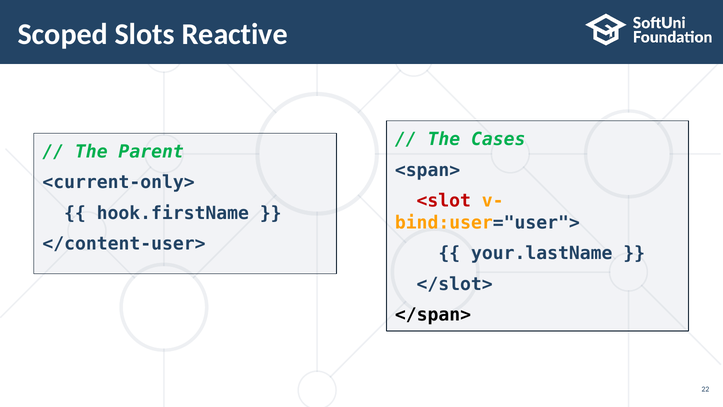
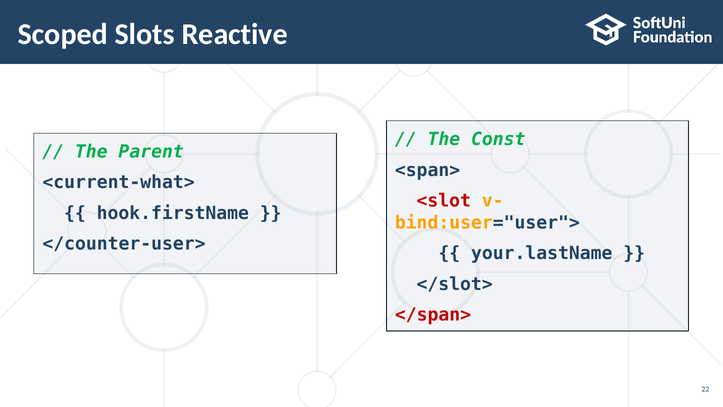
Cases: Cases -> Const
<current-only>: <current-only> -> <current-what>
</content-user>: </content-user> -> </counter-user>
</span> colour: black -> red
